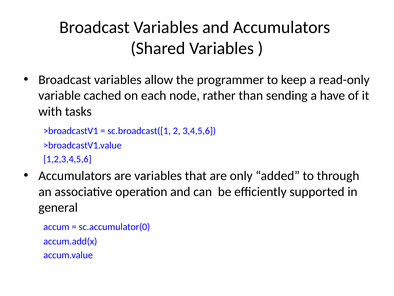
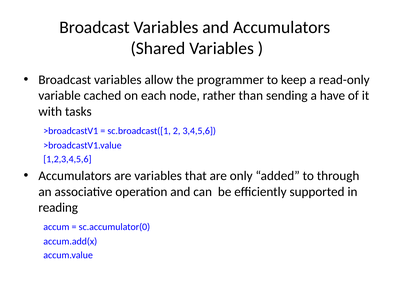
general: general -> reading
